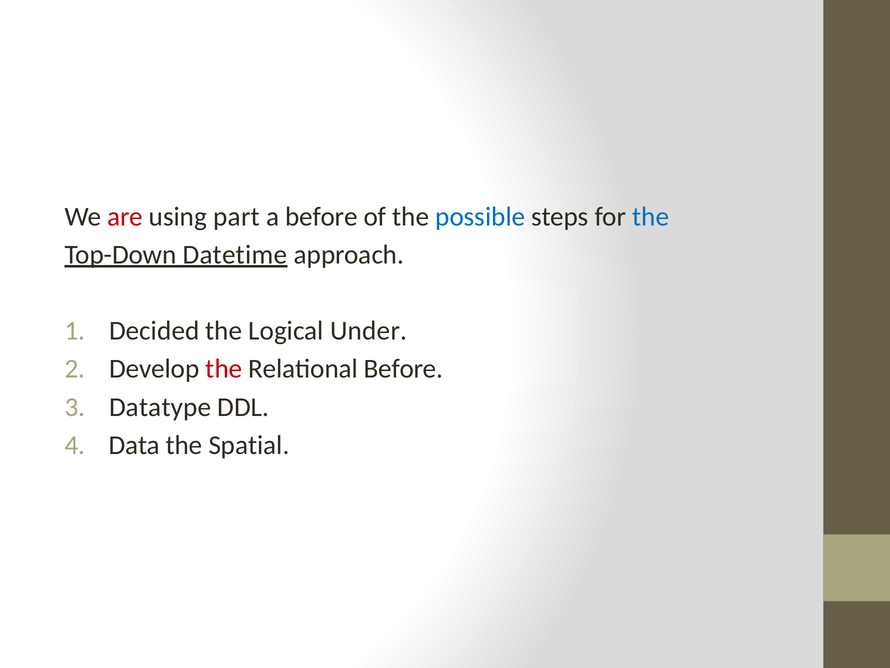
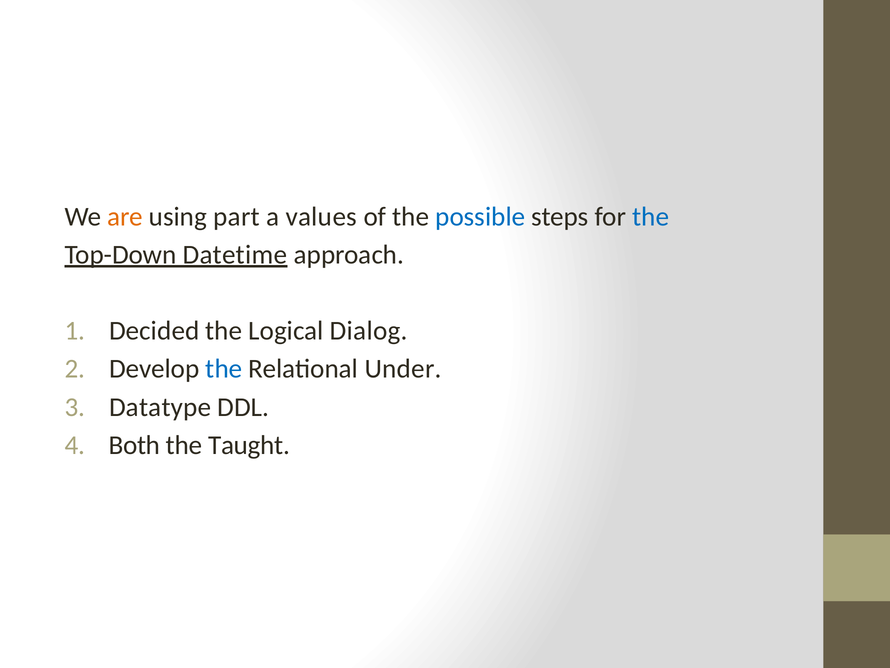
are colour: red -> orange
a before: before -> values
Under: Under -> Dialog
the at (224, 369) colour: red -> blue
Relational Before: Before -> Under
Data: Data -> Both
Spatial: Spatial -> Taught
